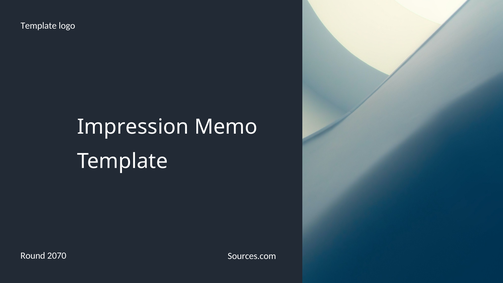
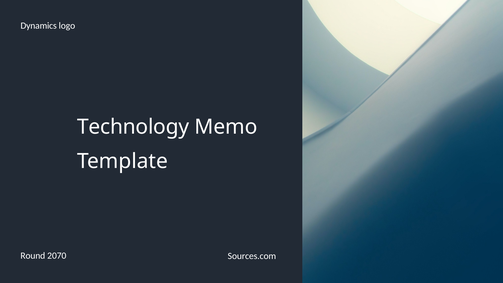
Template at (39, 26): Template -> Dynamics
Impression: Impression -> Technology
